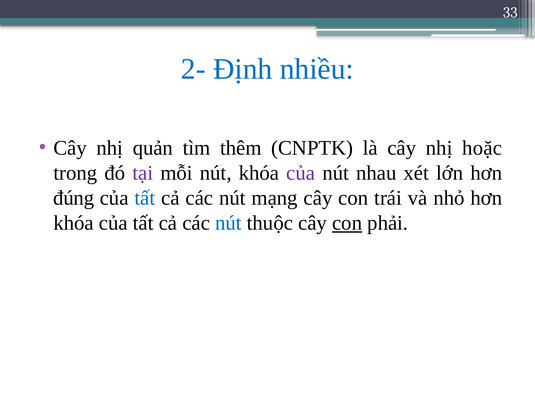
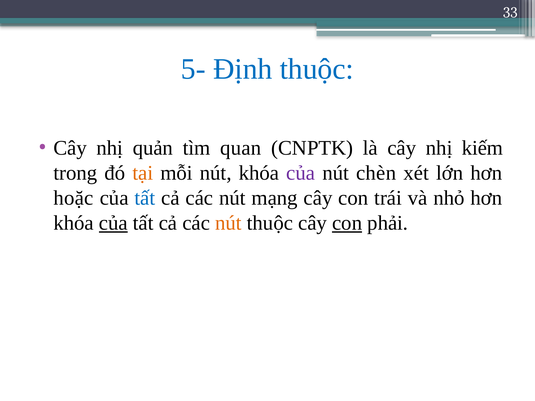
2-: 2- -> 5-
Định nhiều: nhiều -> thuộc
thêm: thêm -> quan
hoặc: hoặc -> kiếm
tại colour: purple -> orange
nhau: nhau -> chèn
đúng: đúng -> hoặc
của at (113, 223) underline: none -> present
nút at (228, 223) colour: blue -> orange
